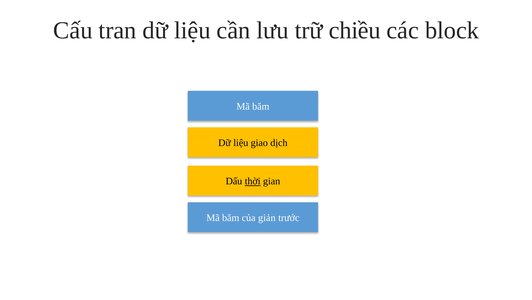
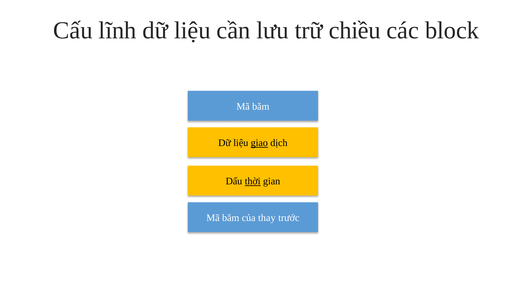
tran: tran -> lĩnh
giao underline: none -> present
giản: giản -> thay
